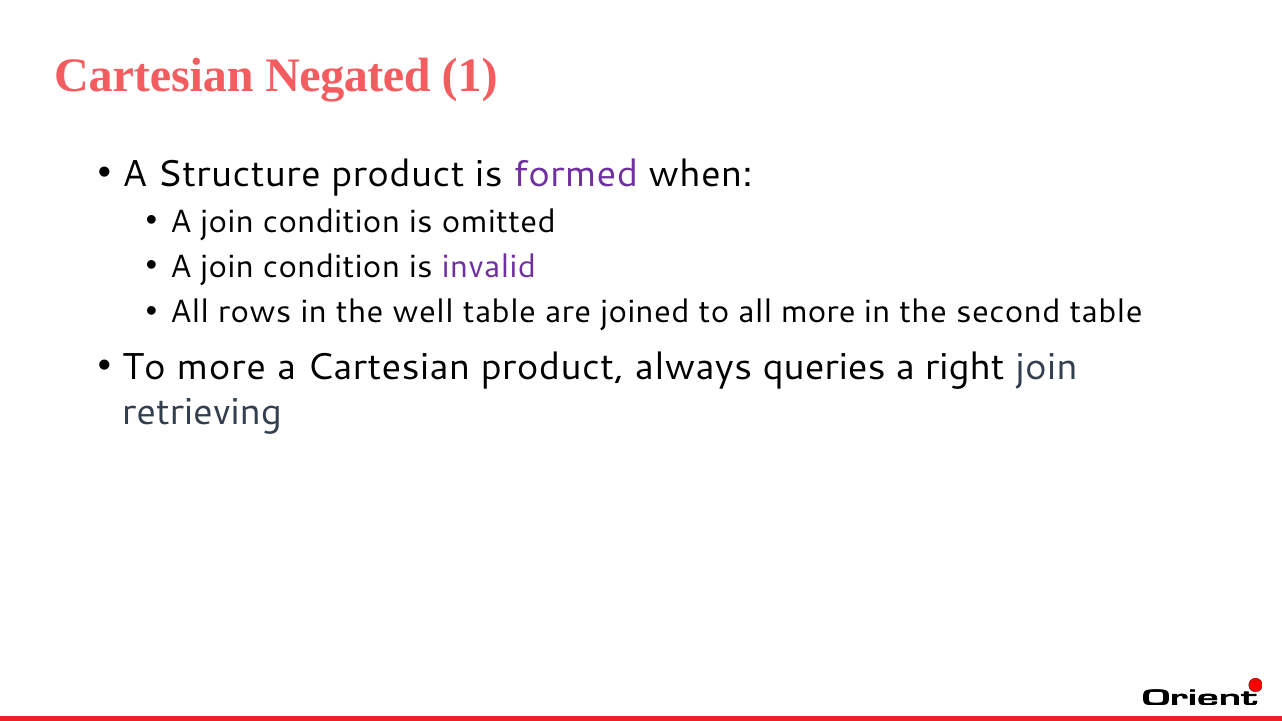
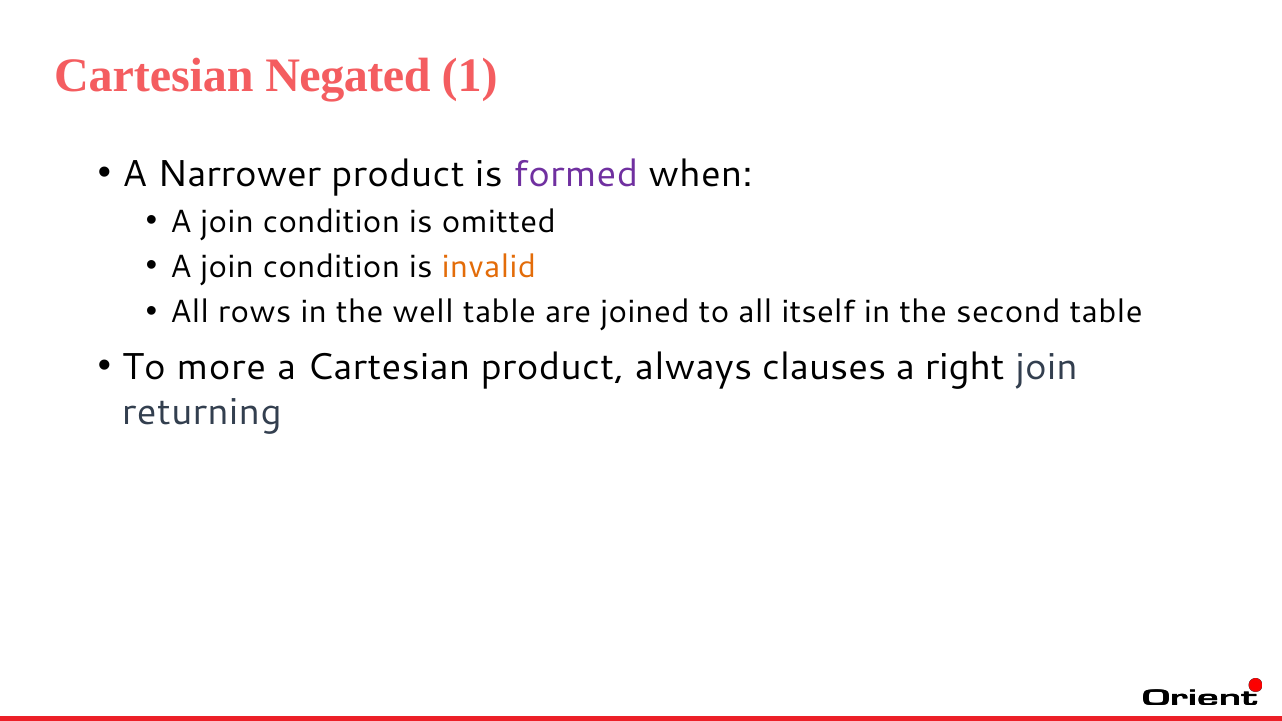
Structure: Structure -> Narrower
invalid colour: purple -> orange
all more: more -> itself
queries: queries -> clauses
retrieving: retrieving -> returning
